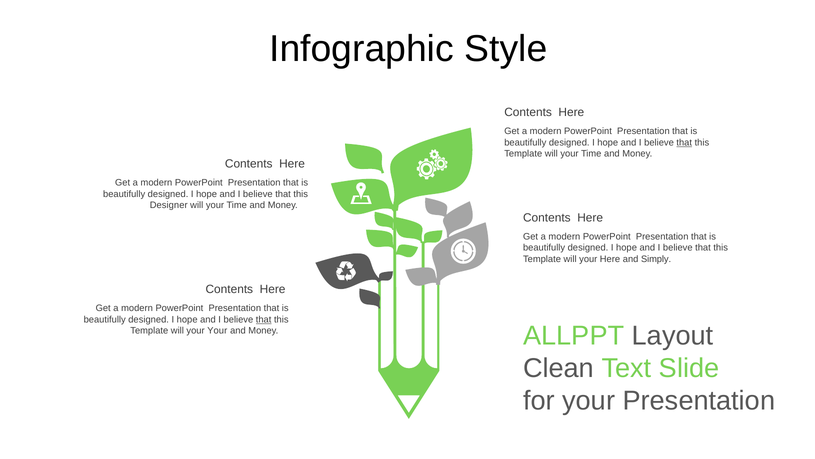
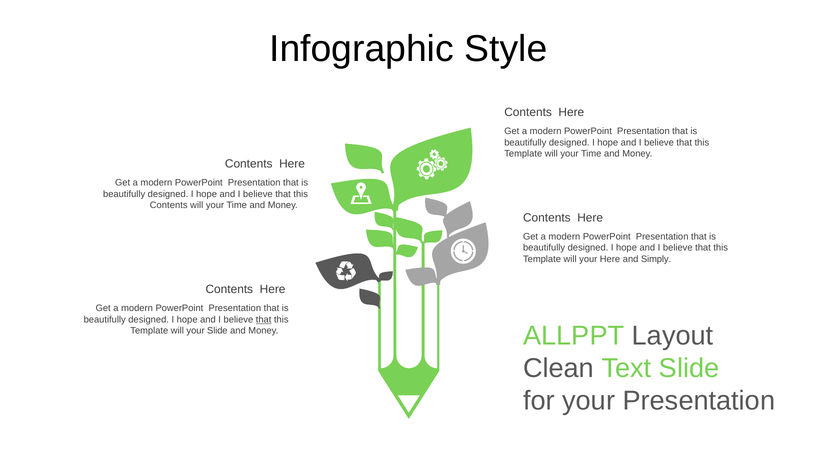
that at (684, 142) underline: present -> none
Designer at (169, 205): Designer -> Contents
your Your: Your -> Slide
